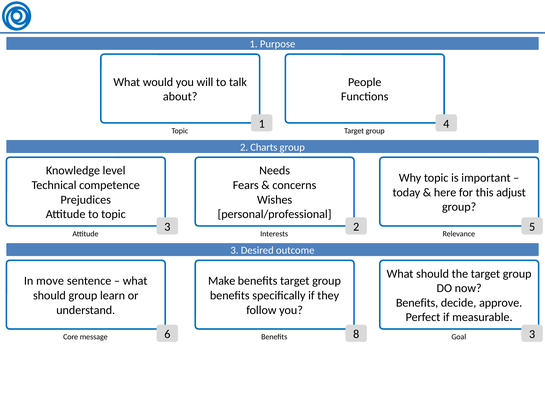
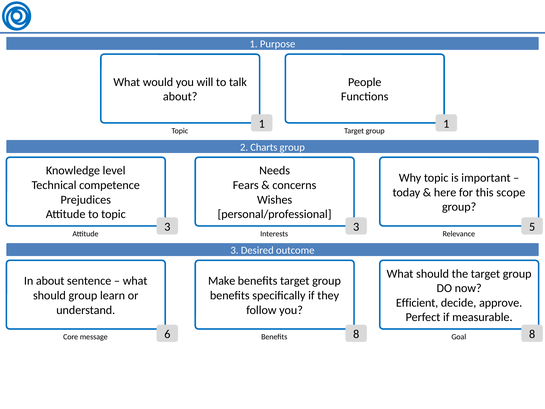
1 4: 4 -> 1
adjust: adjust -> scope
3 2: 2 -> 3
In move: move -> about
Benefits at (417, 303): Benefits -> Efficient
8 3: 3 -> 8
